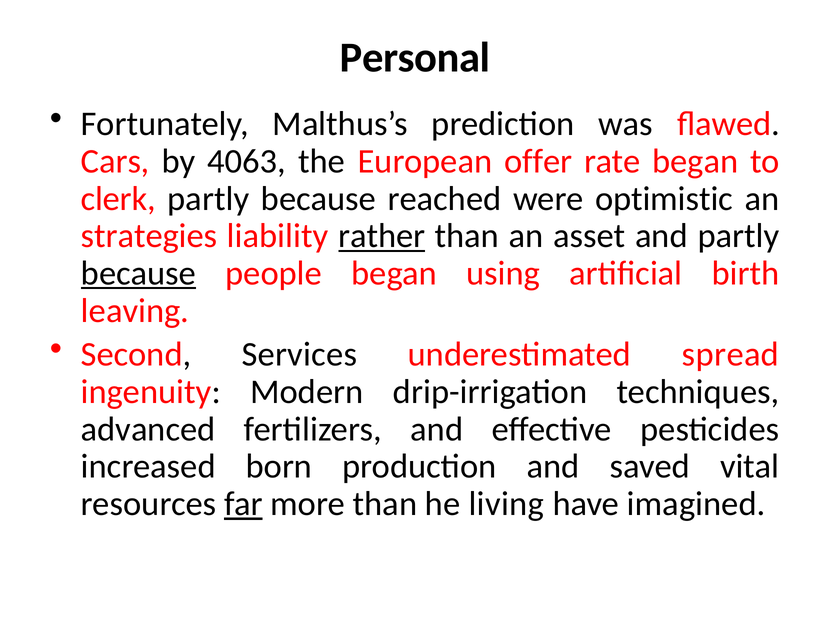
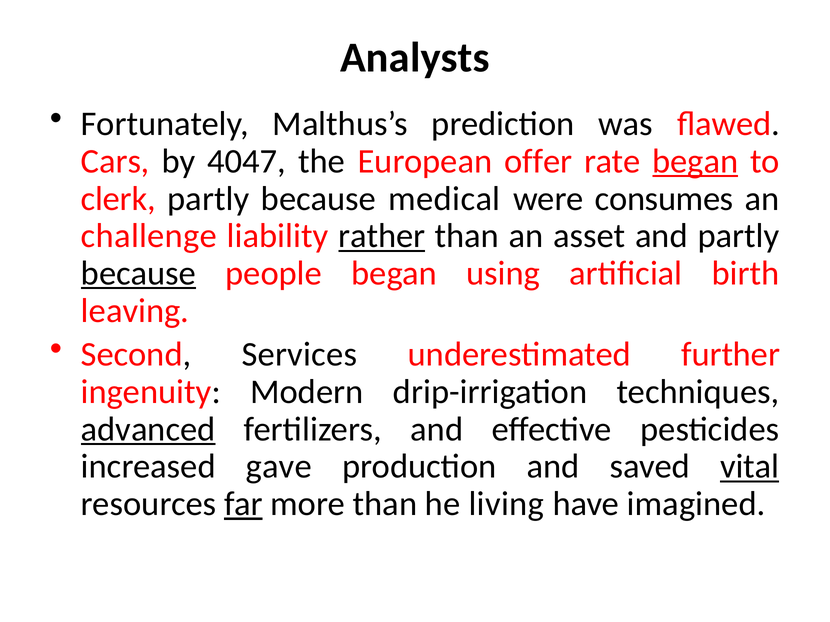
Personal: Personal -> Analysts
4063: 4063 -> 4047
began at (695, 161) underline: none -> present
reached: reached -> medical
optimistic: optimistic -> consumes
strategies: strategies -> challenge
spread: spread -> further
advanced underline: none -> present
born: born -> gave
vital underline: none -> present
